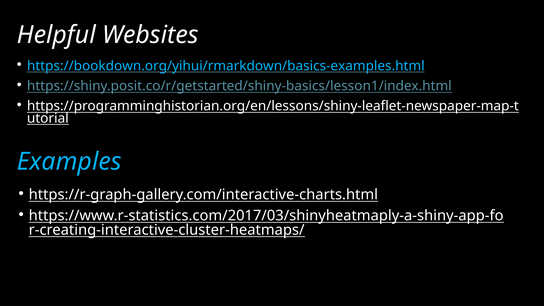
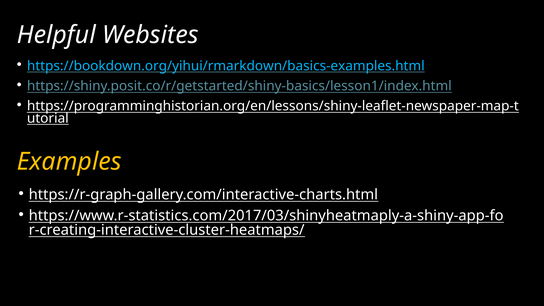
Examples colour: light blue -> yellow
